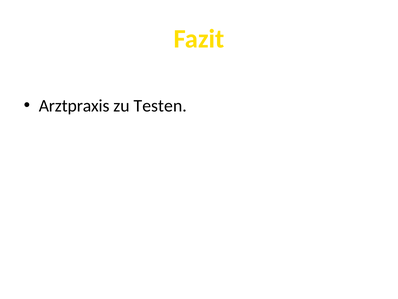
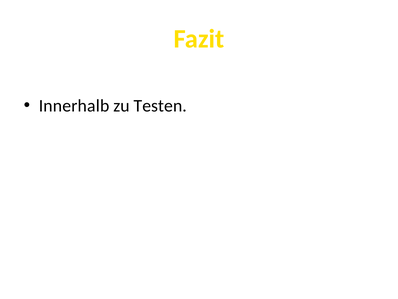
Arztpraxis: Arztpraxis -> Innerhalb
